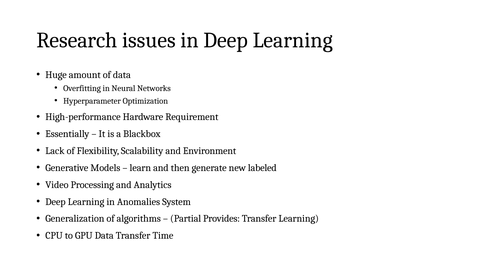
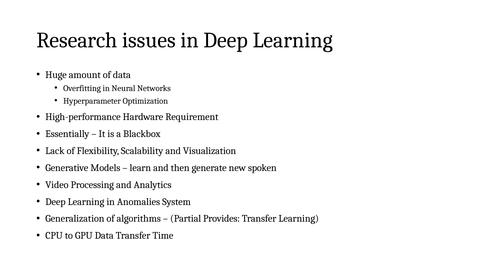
Environment: Environment -> Visualization
labeled: labeled -> spoken
